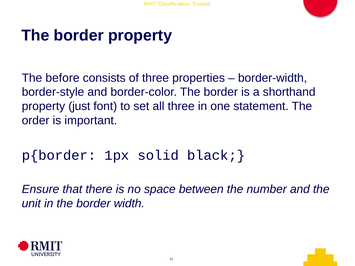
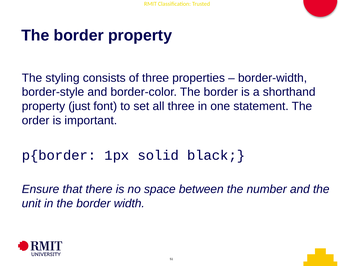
before: before -> styling
